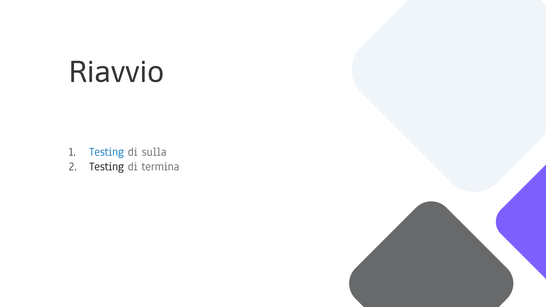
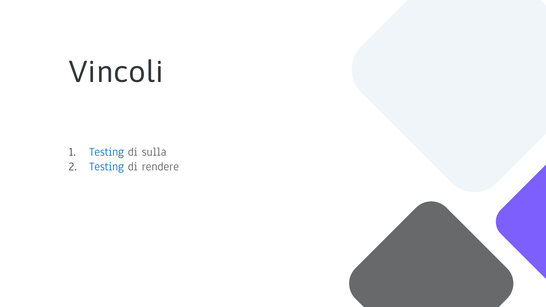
Riavvio: Riavvio -> Vincoli
Testing at (107, 166) colour: black -> blue
termina: termina -> rendere
